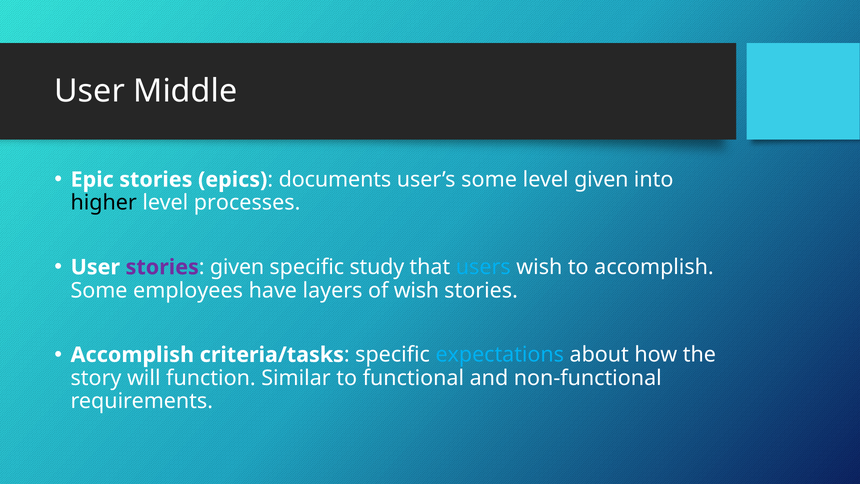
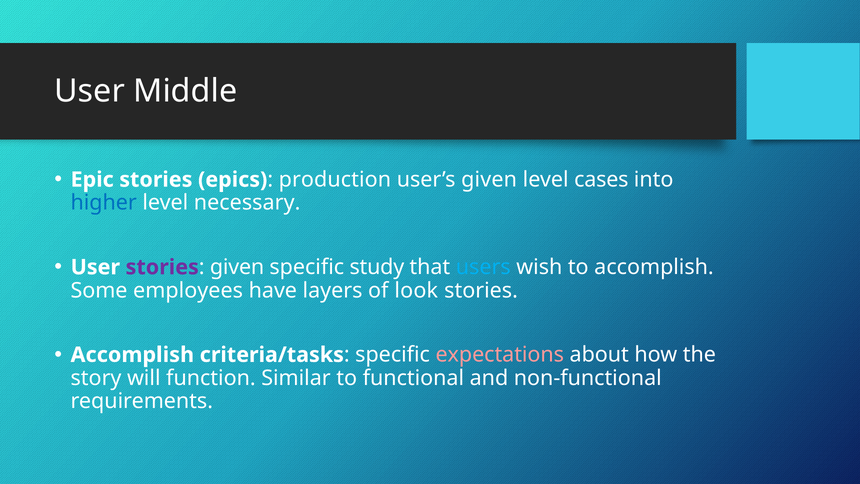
documents: documents -> production
user’s some: some -> given
level given: given -> cases
higher colour: black -> blue
processes: processes -> necessary
of wish: wish -> look
expectations colour: light blue -> pink
